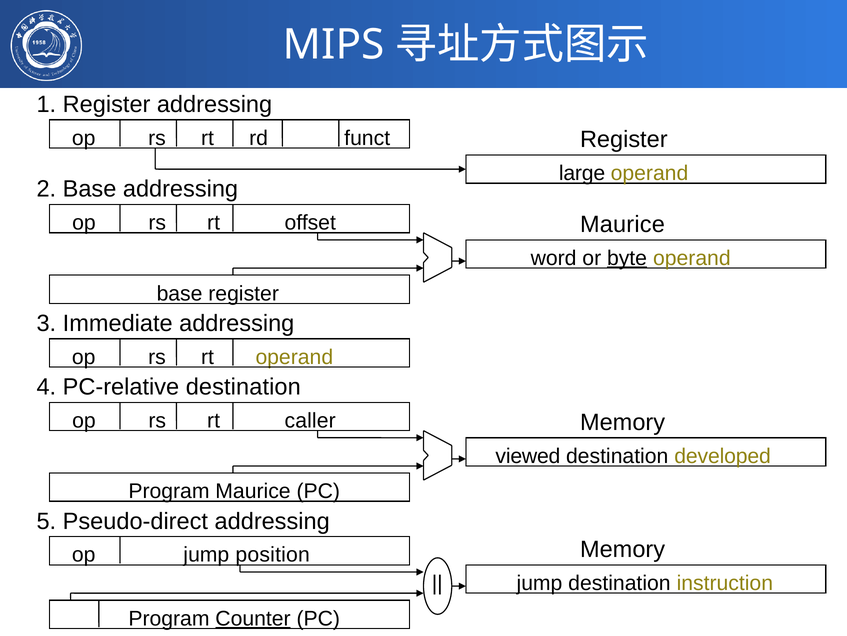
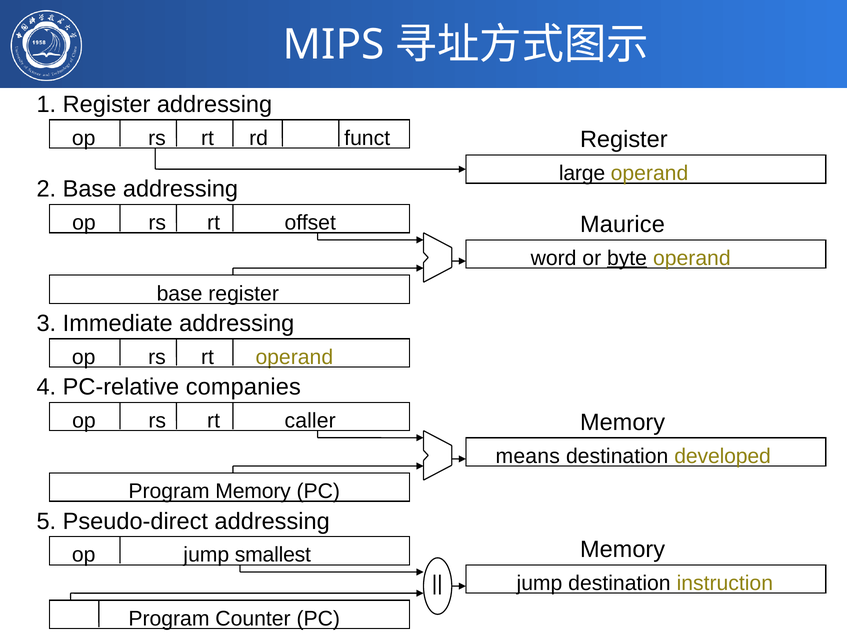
PC-relative destination: destination -> companies
viewed: viewed -> means
Program Maurice: Maurice -> Memory
position: position -> smallest
Counter underline: present -> none
